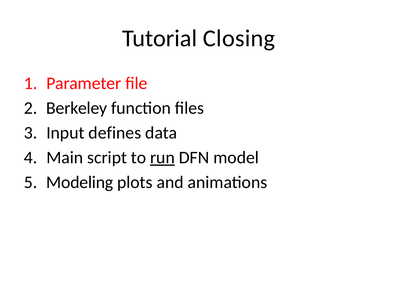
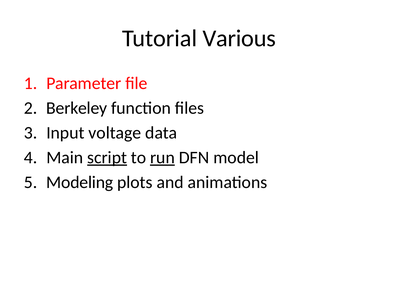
Closing: Closing -> Various
defines: defines -> voltage
script underline: none -> present
